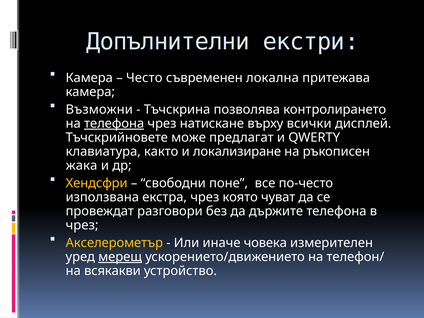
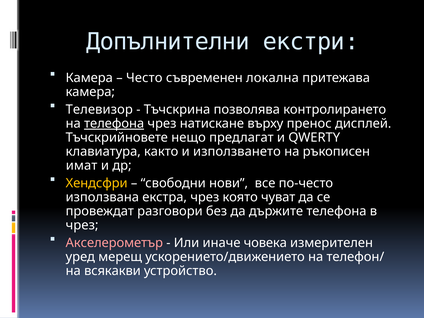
Възможни: Възможни -> Телевизор
всички: всички -> пренос
може: може -> нещо
локализиране: локализиране -> използването
жака: жака -> имат
поне: поне -> нови
Акселерометър colour: yellow -> pink
мерещ underline: present -> none
